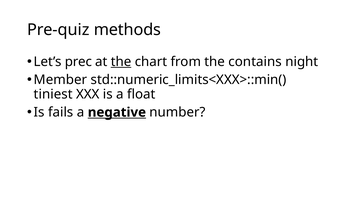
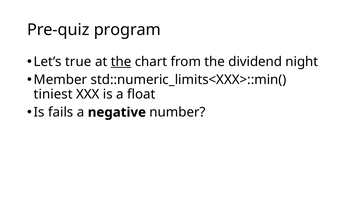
methods: methods -> program
prec: prec -> true
contains: contains -> dividend
negative underline: present -> none
